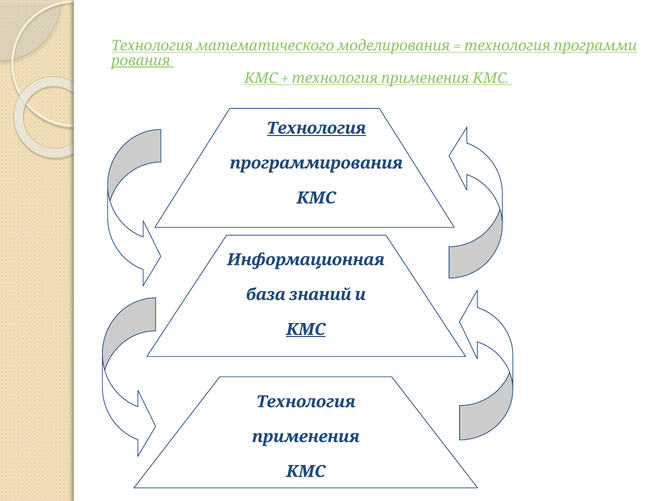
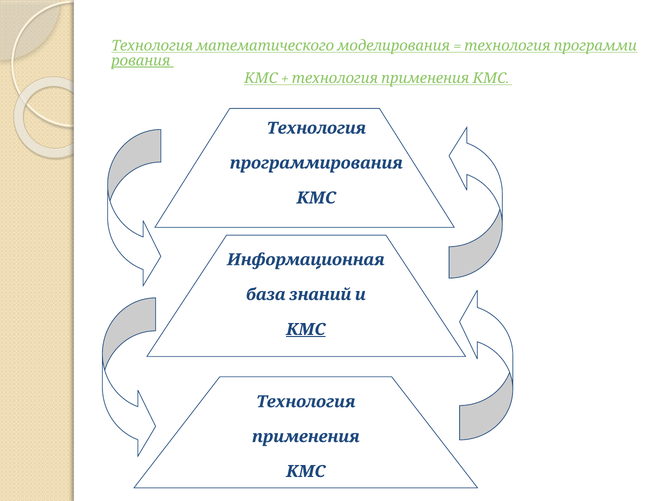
Технология at (316, 128) underline: present -> none
